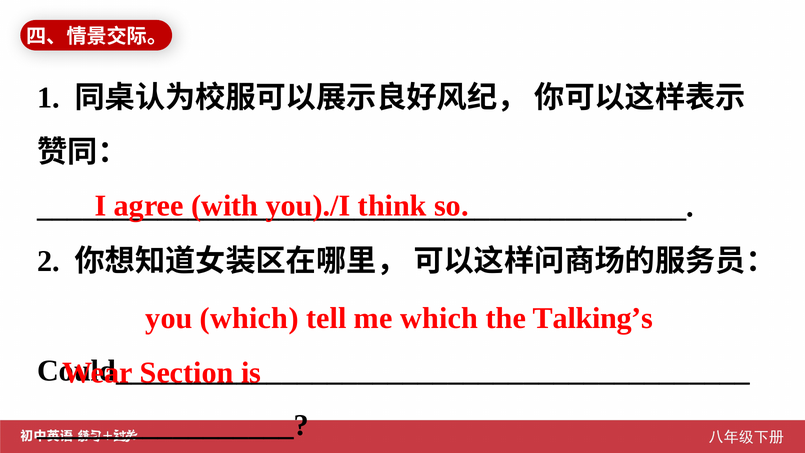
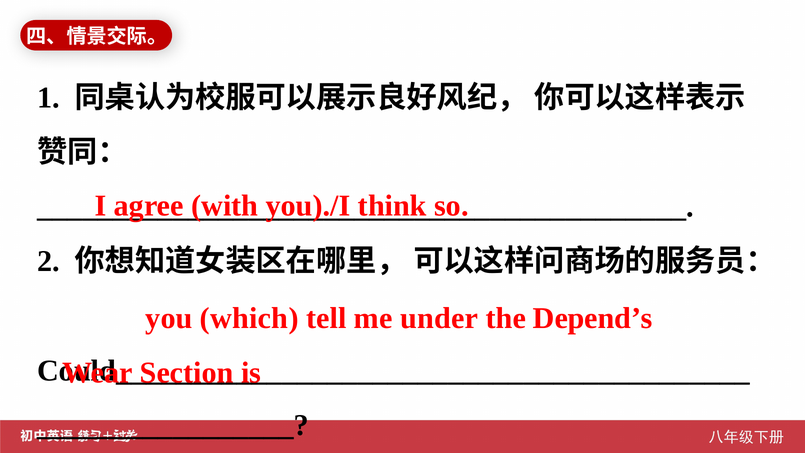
me which: which -> under
Talking’s: Talking’s -> Depend’s
